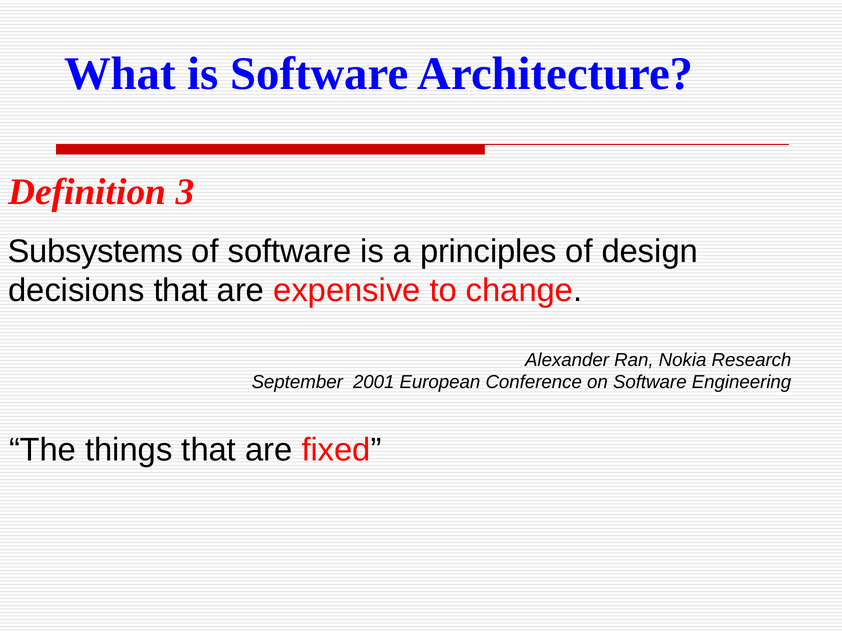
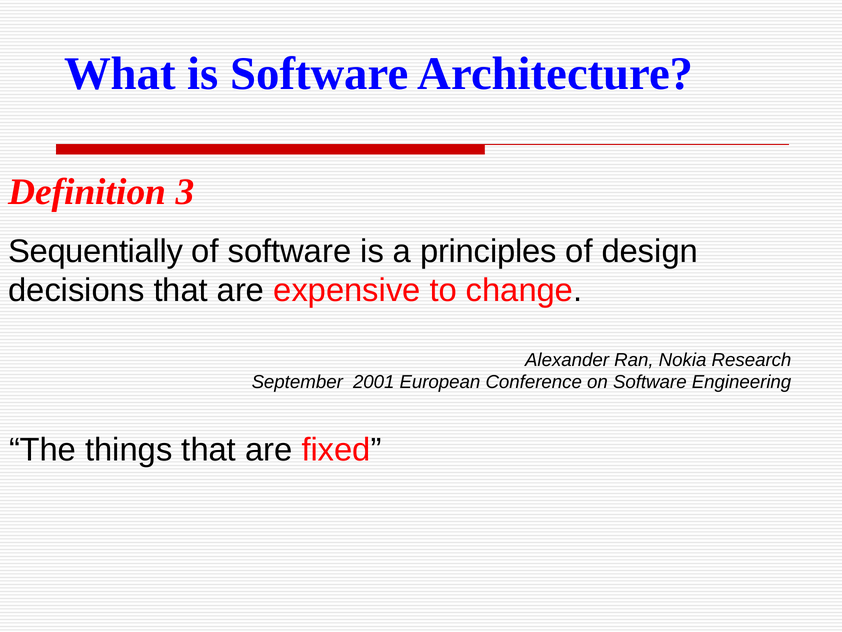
Subsystems: Subsystems -> Sequentially
